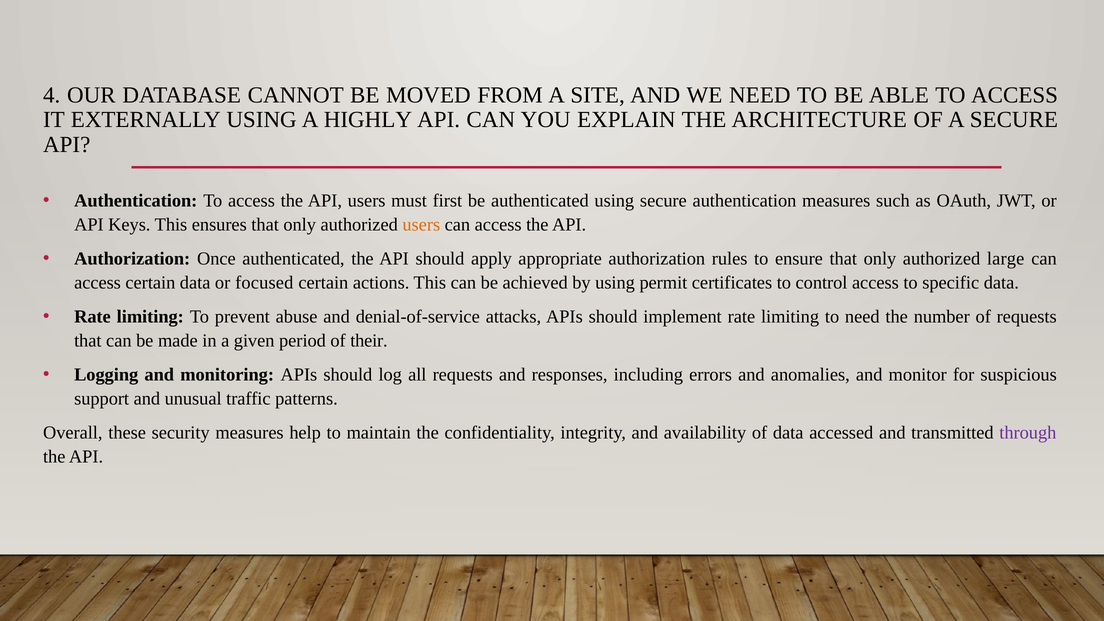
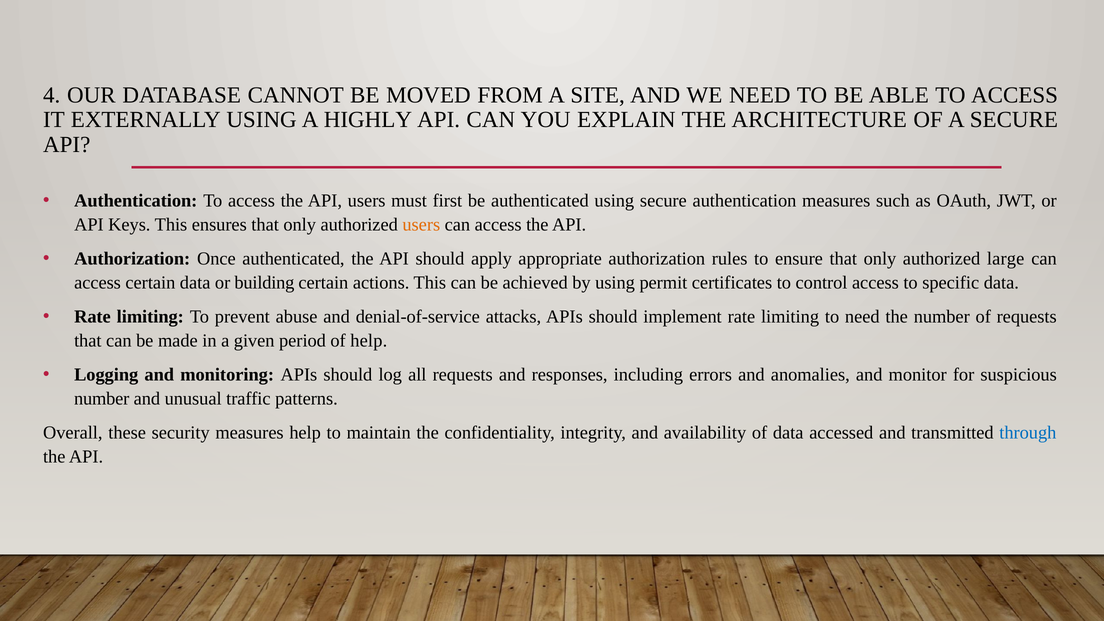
focused: focused -> building
of their: their -> help
support at (102, 399): support -> number
through colour: purple -> blue
